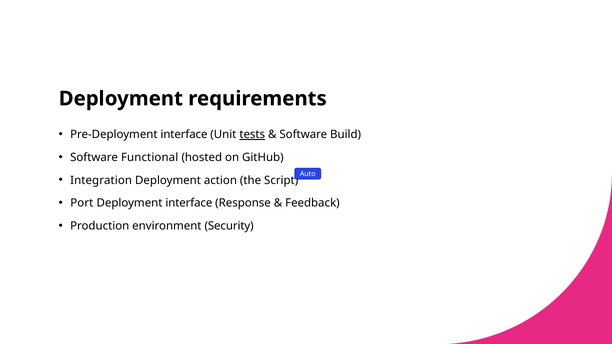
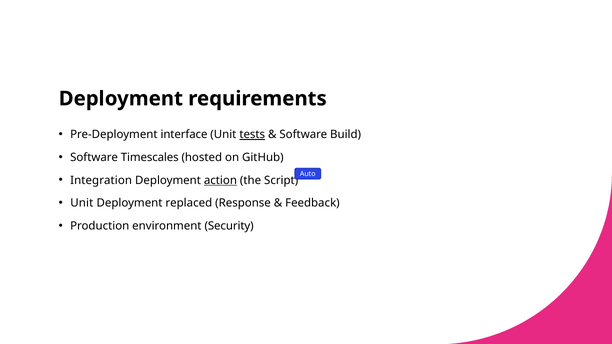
Functional: Functional -> Timescales
action underline: none -> present
Port at (82, 203): Port -> Unit
Deployment interface: interface -> replaced
